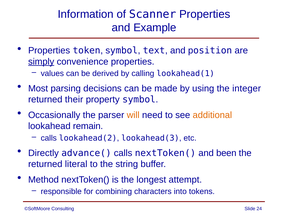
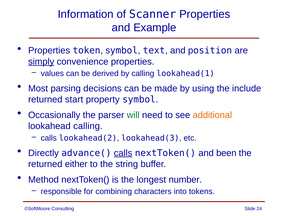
integer: integer -> include
their: their -> start
will colour: orange -> green
lookahead remain: remain -> calling
calls at (123, 153) underline: none -> present
literal: literal -> either
attempt: attempt -> number
